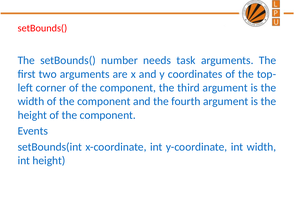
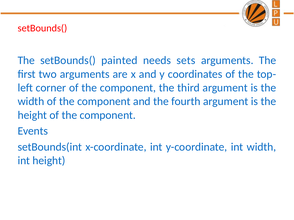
number: number -> painted
task: task -> sets
